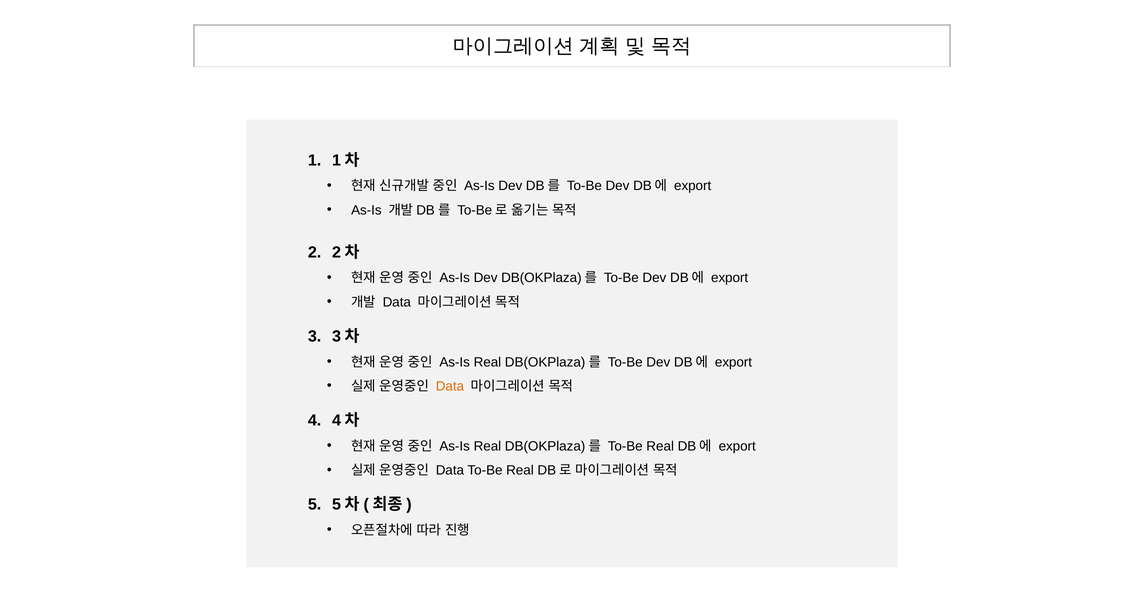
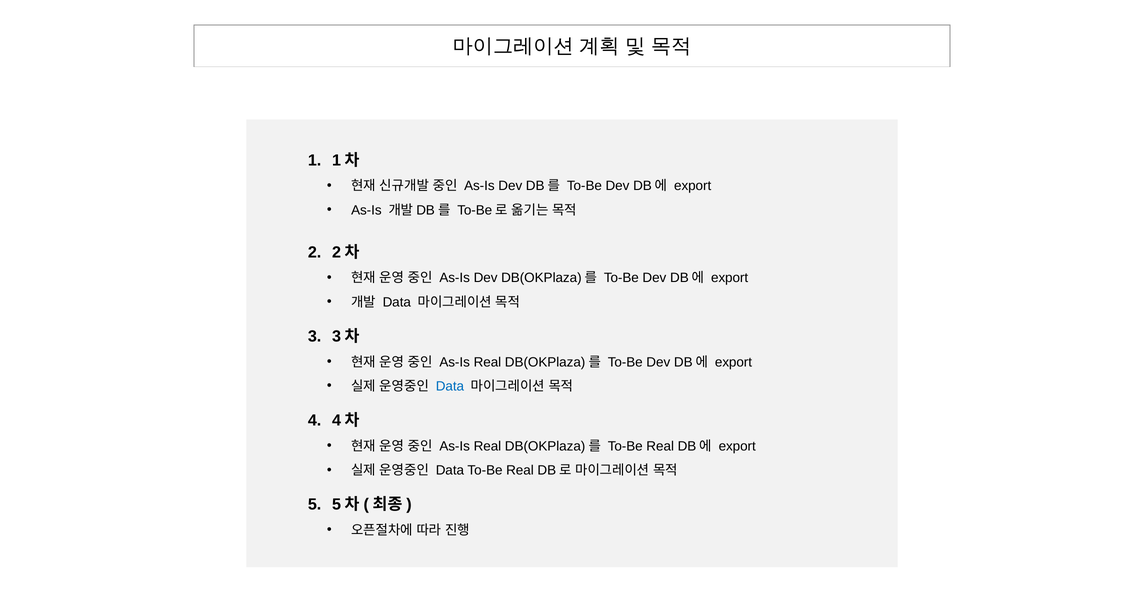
Data at (450, 386) colour: orange -> blue
